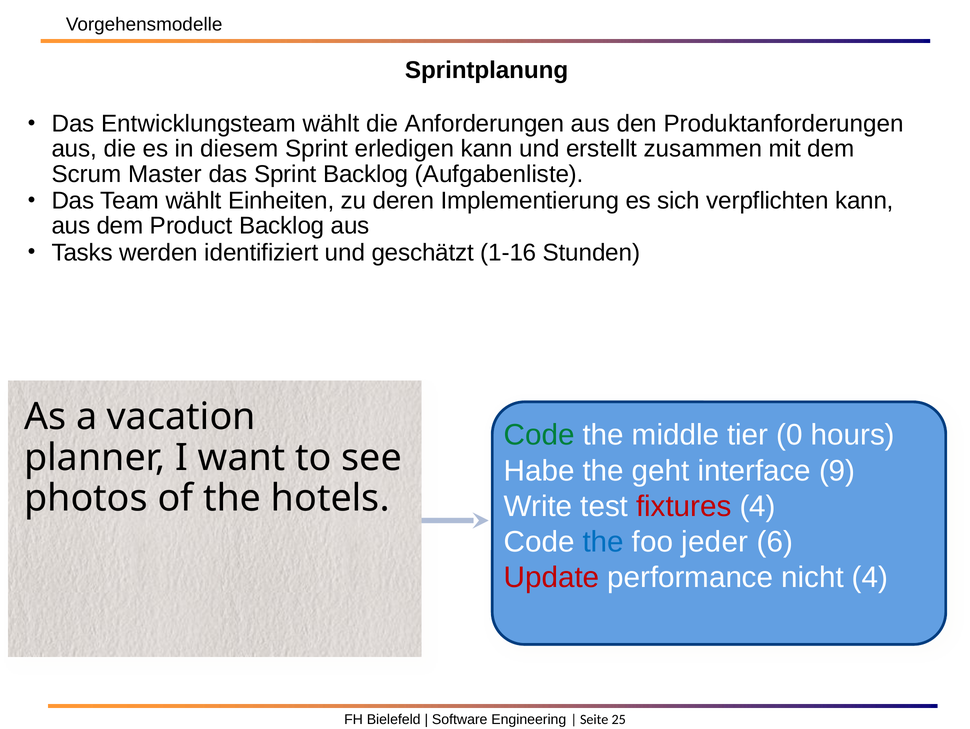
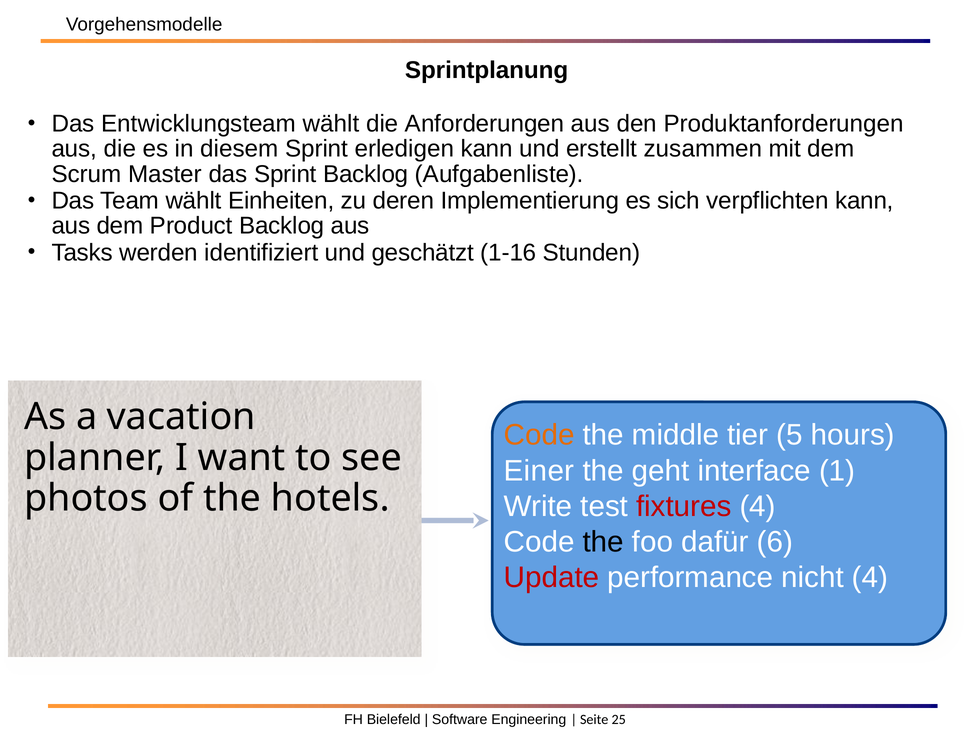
Code at (539, 435) colour: green -> orange
0: 0 -> 5
Habe: Habe -> Einer
9: 9 -> 1
the at (603, 542) colour: blue -> black
jeder: jeder -> dafür
